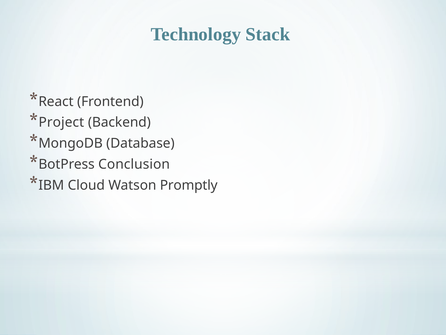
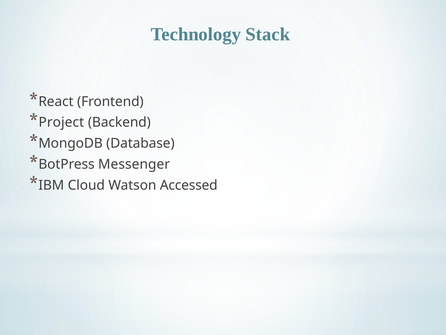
Conclusion: Conclusion -> Messenger
Promptly: Promptly -> Accessed
